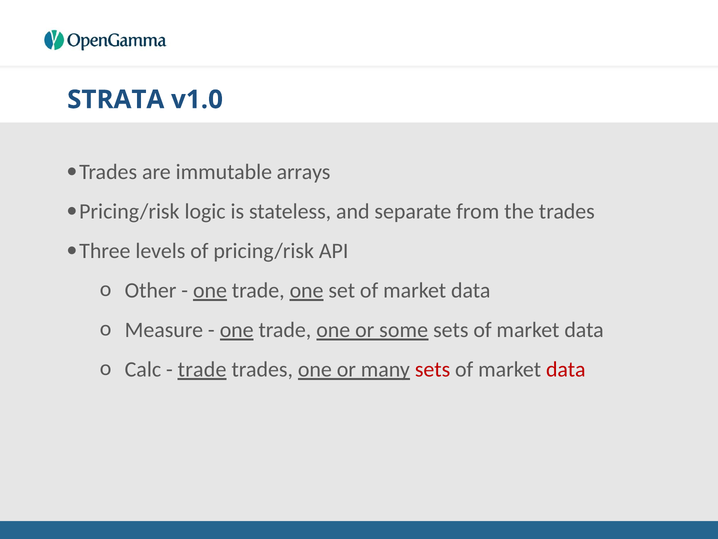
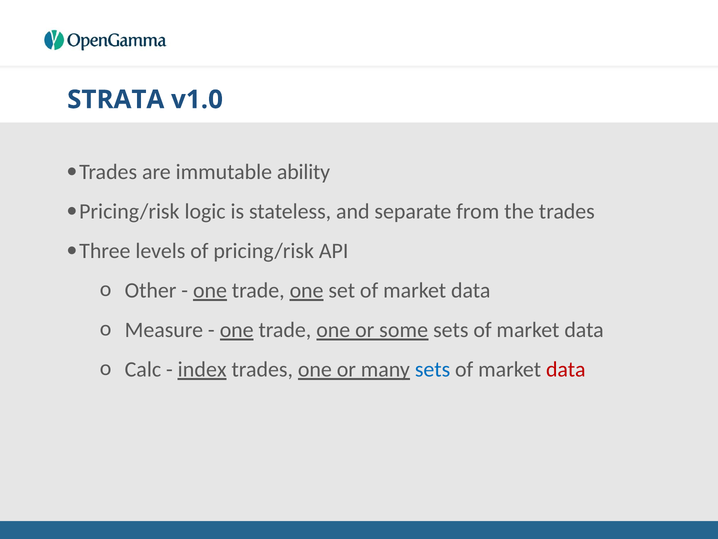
arrays: arrays -> ability
trade at (202, 369): trade -> index
sets at (433, 369) colour: red -> blue
